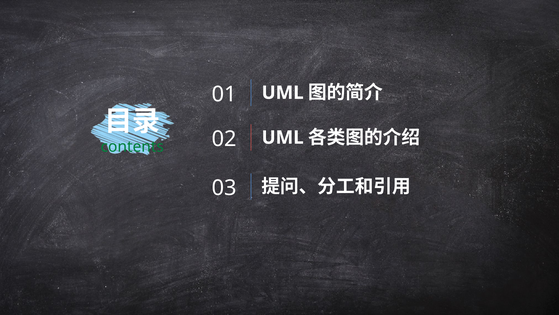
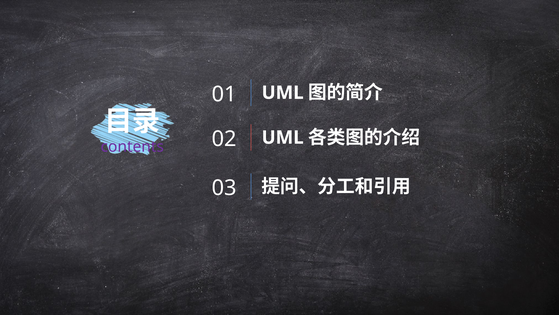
contents colour: green -> purple
